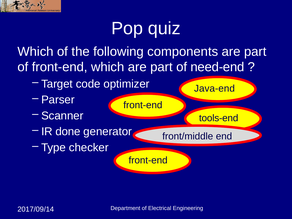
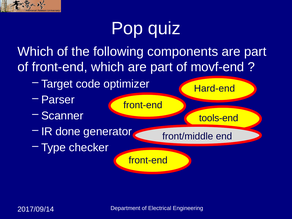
need-end: need-end -> movf-end
Java-end: Java-end -> Hard-end
